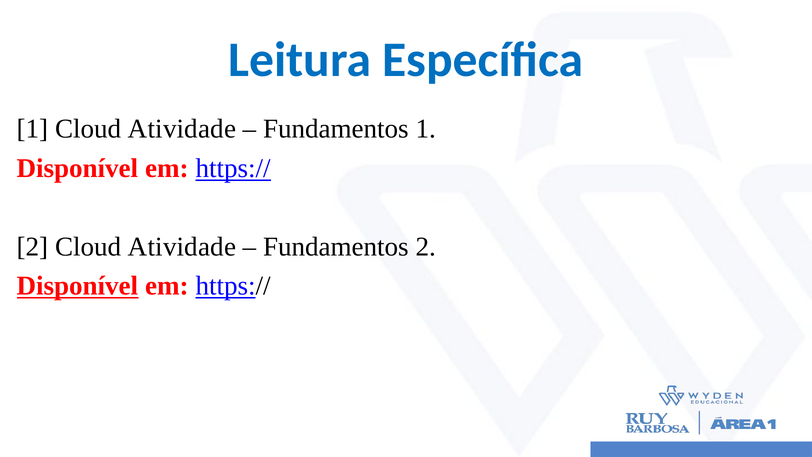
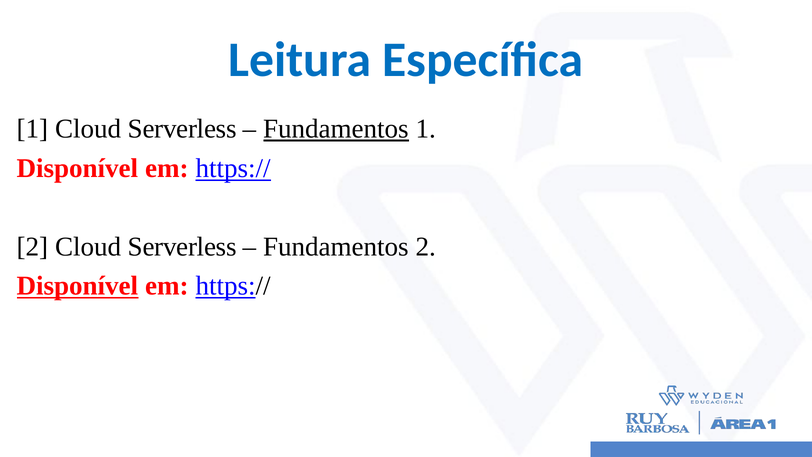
1 Cloud Atividade: Atividade -> Serverless
Fundamentos at (336, 129) underline: none -> present
2 Cloud Atividade: Atividade -> Serverless
